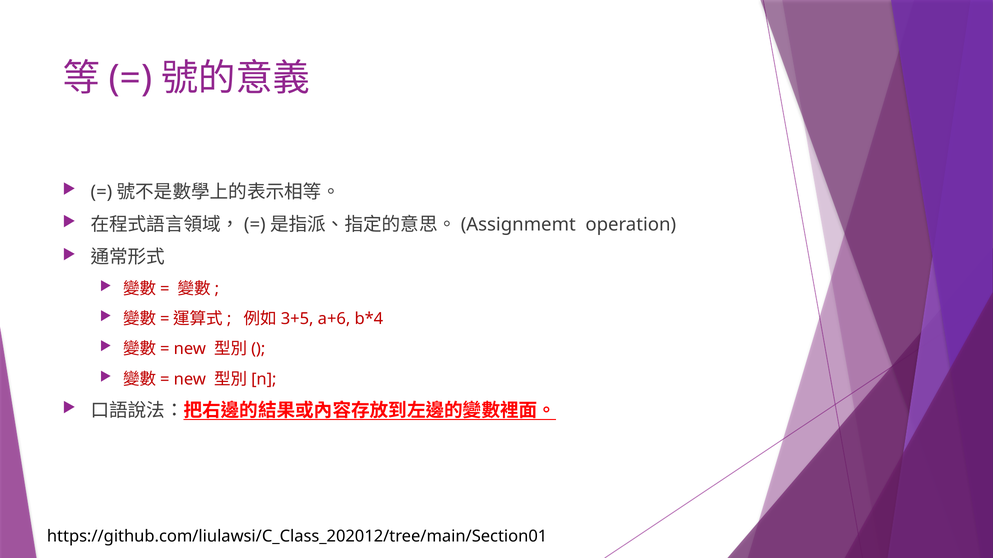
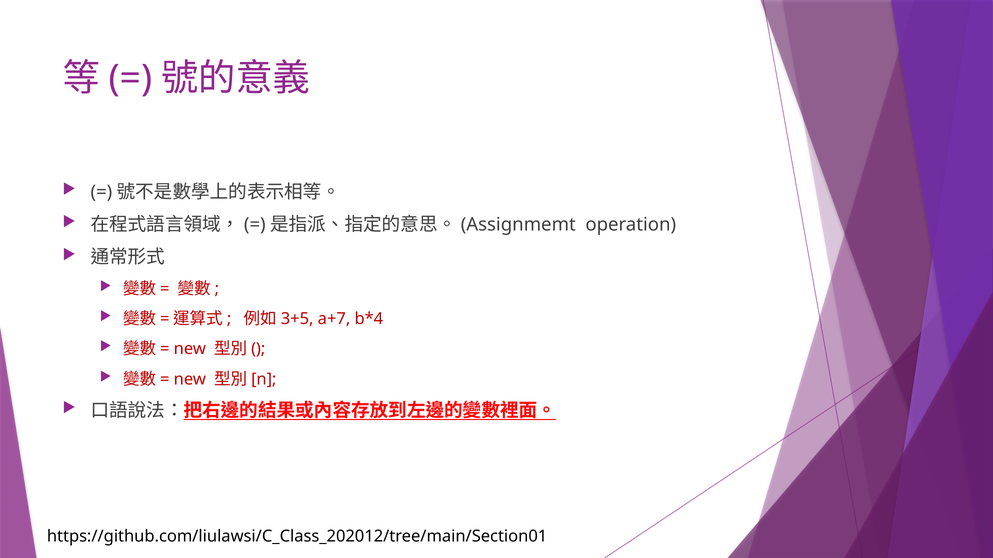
a+6: a+6 -> a+7
